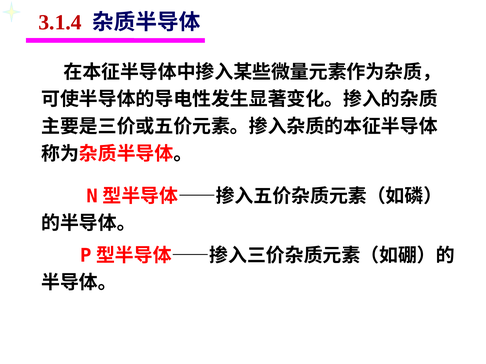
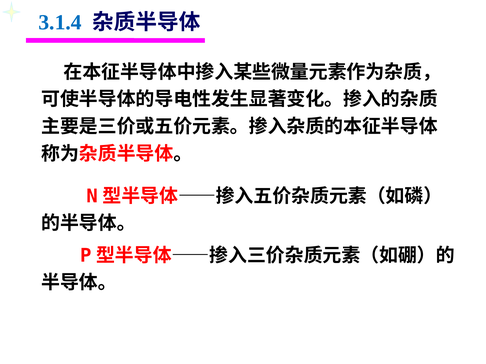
3.1.4 colour: red -> blue
